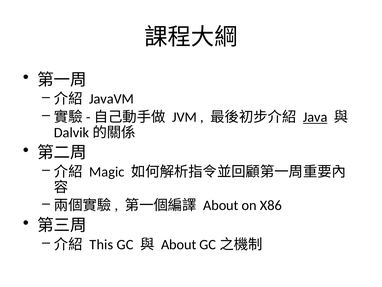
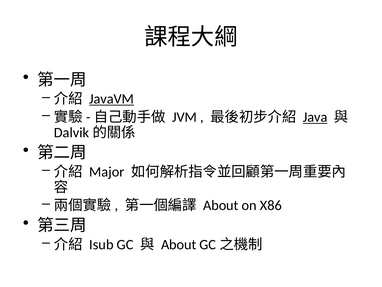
JavaVM underline: none -> present
Magic: Magic -> Major
This: This -> Isub
